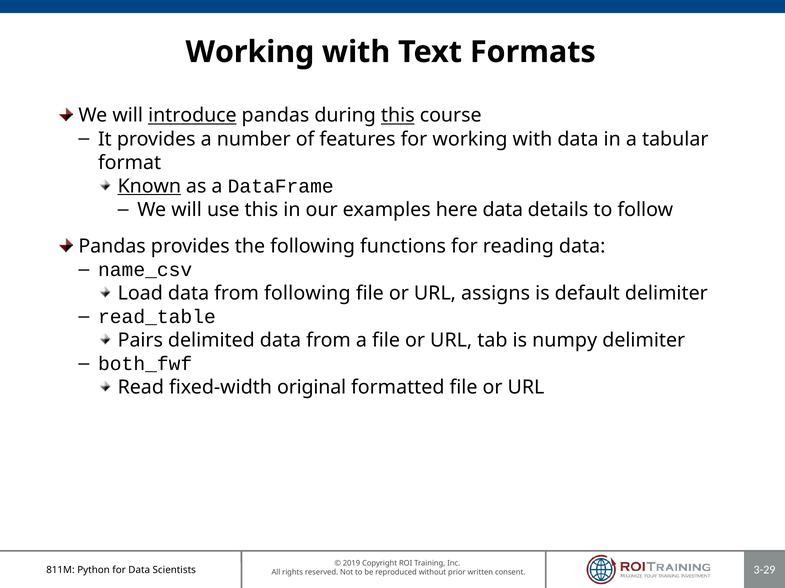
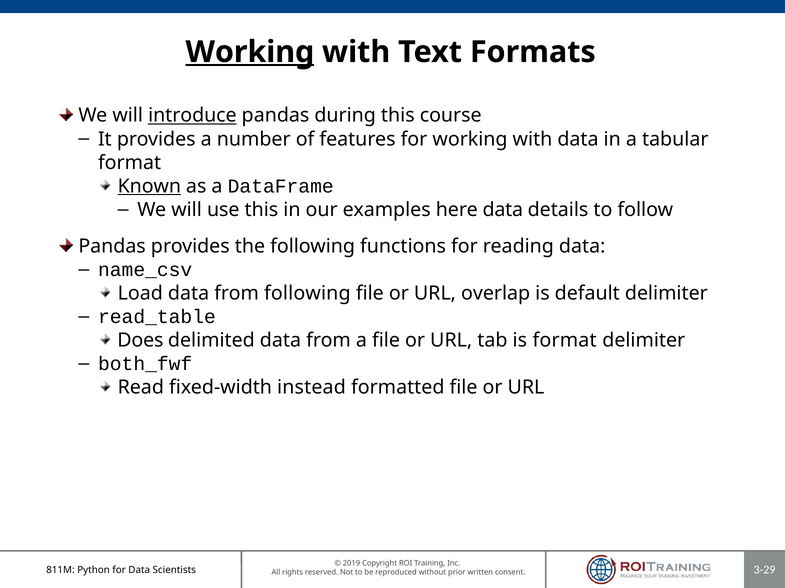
Working at (250, 52) underline: none -> present
this at (398, 116) underline: present -> none
assigns: assigns -> overlap
Pairs: Pairs -> Does
is numpy: numpy -> format
original: original -> instead
